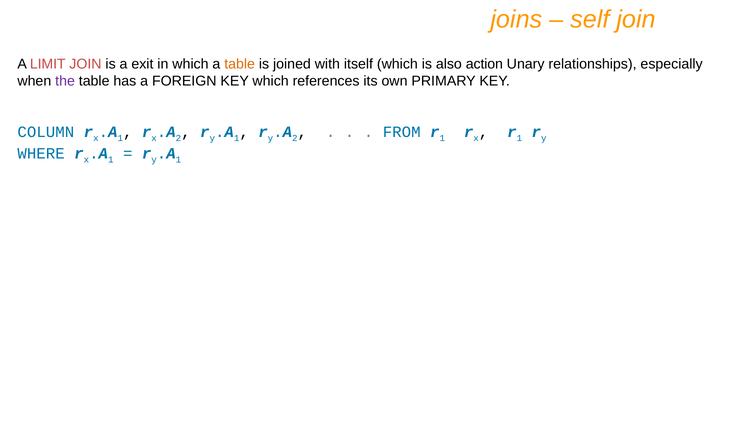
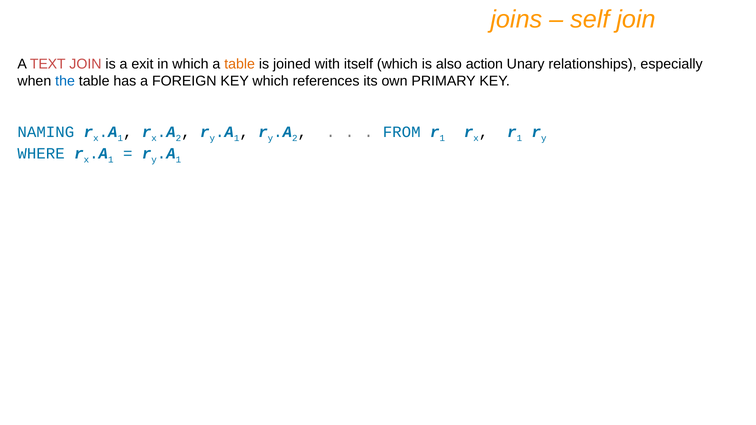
LIMIT: LIMIT -> TEXT
the colour: purple -> blue
COLUMN: COLUMN -> NAMING
